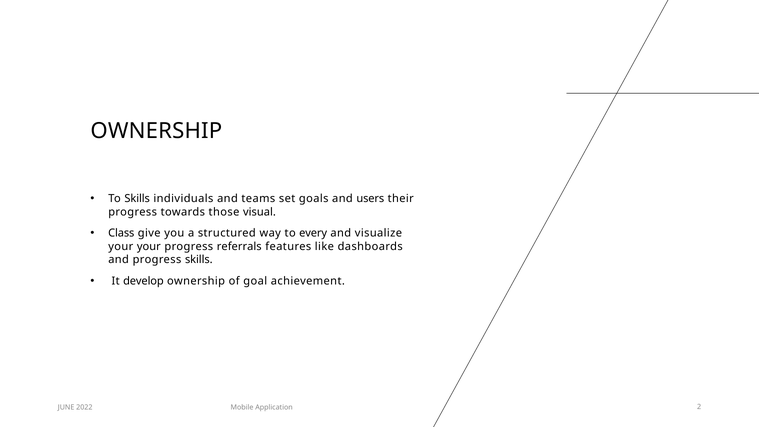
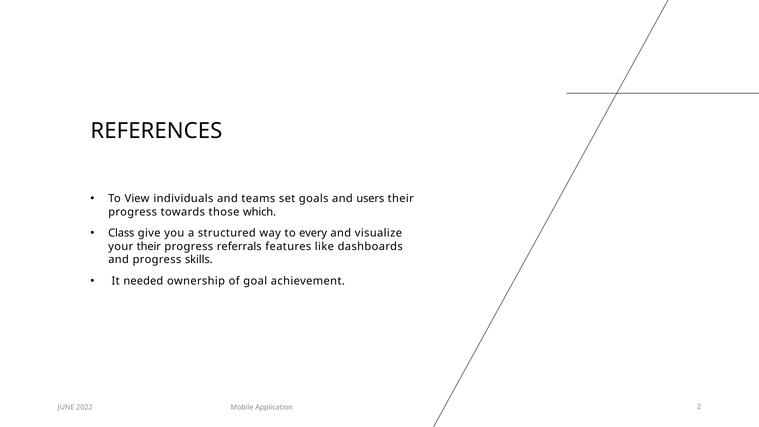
OWNERSHIP at (156, 131): OWNERSHIP -> REFERENCES
To Skills: Skills -> View
visual: visual -> which
your your: your -> their
develop: develop -> needed
